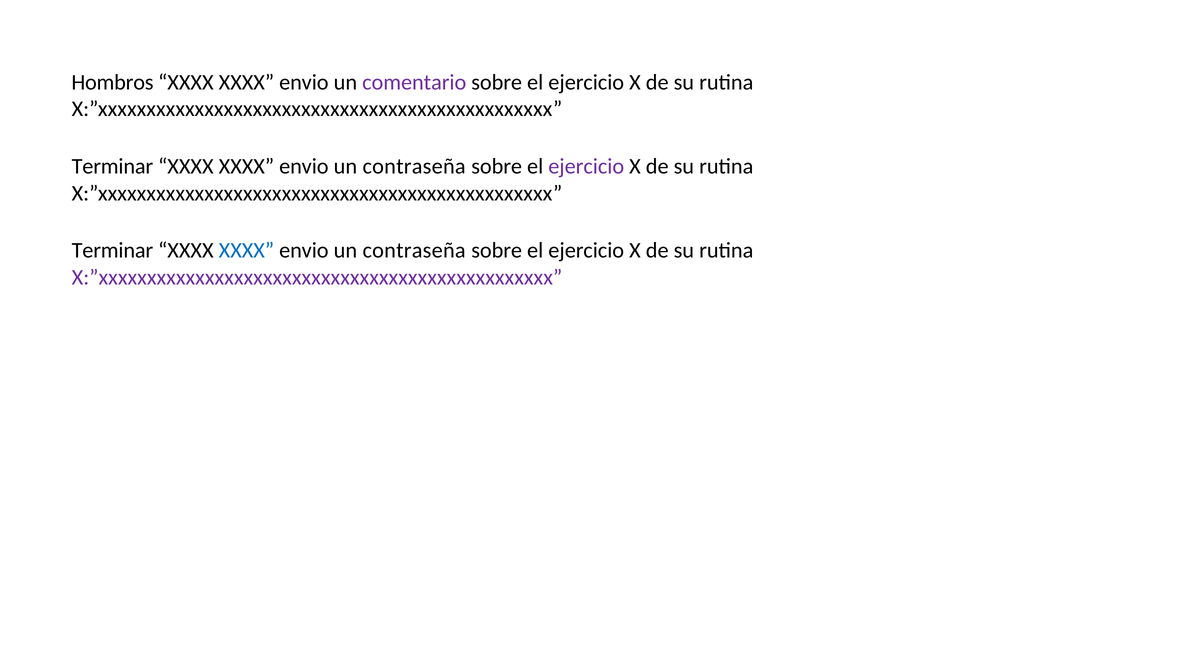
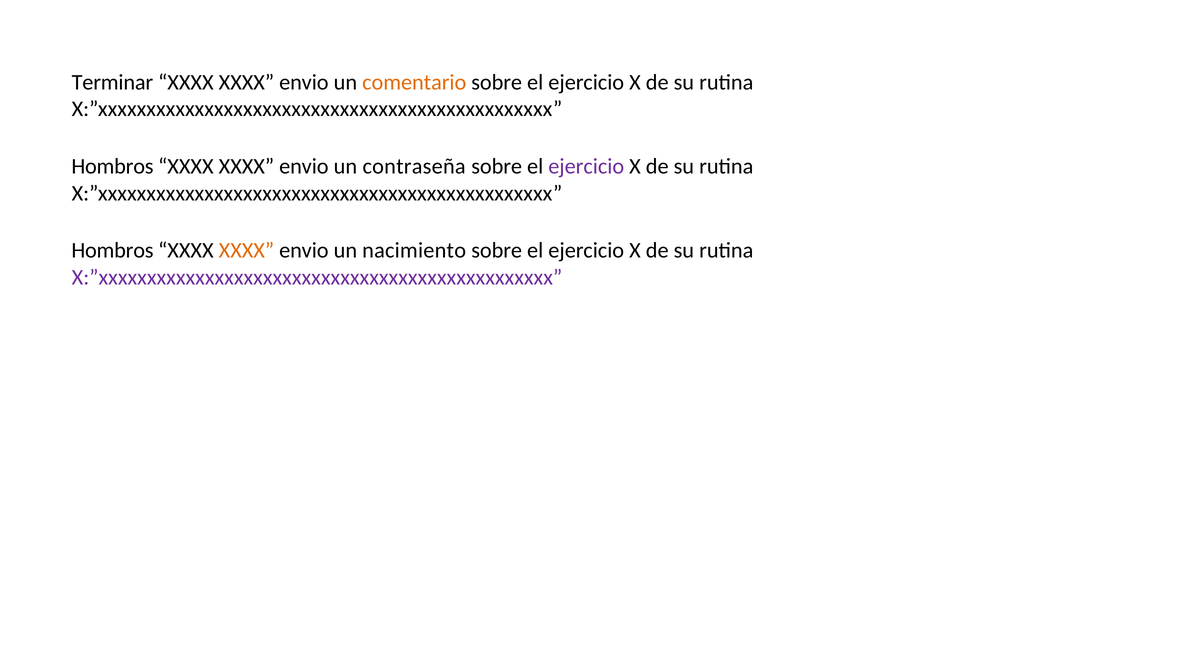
Hombros: Hombros -> Terminar
comentario colour: purple -> orange
Terminar at (112, 166): Terminar -> Hombros
Terminar at (112, 250): Terminar -> Hombros
XXXX at (246, 250) colour: blue -> orange
contraseña at (414, 250): contraseña -> nacimiento
